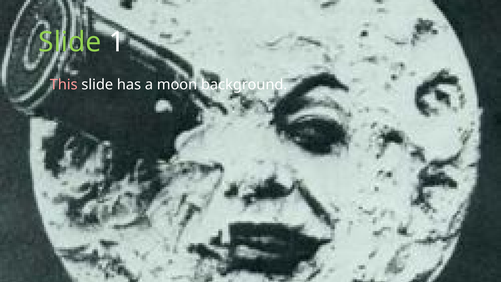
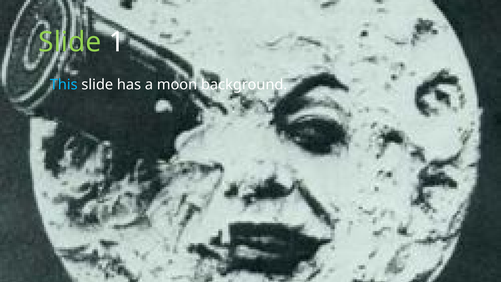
This colour: pink -> light blue
